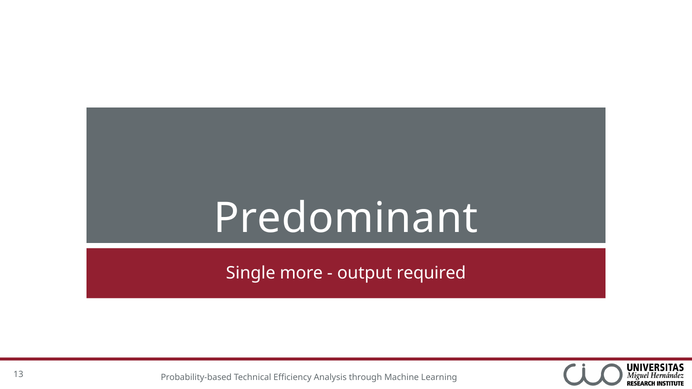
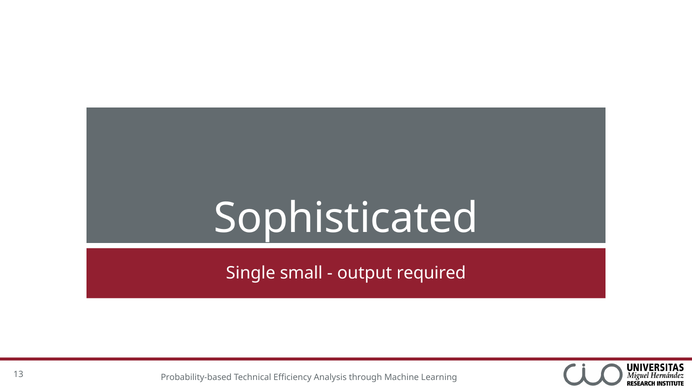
Predominant: Predominant -> Sophisticated
more: more -> small
